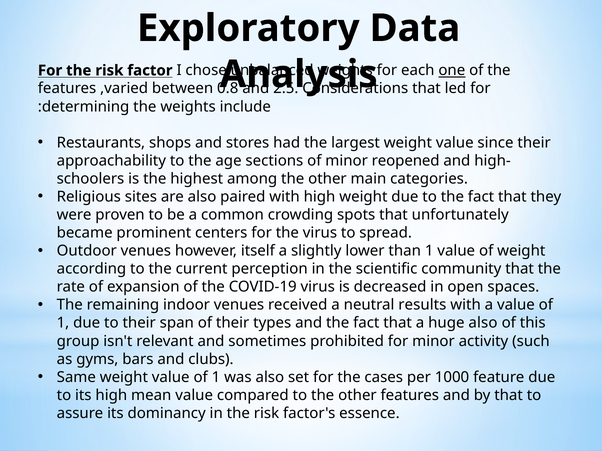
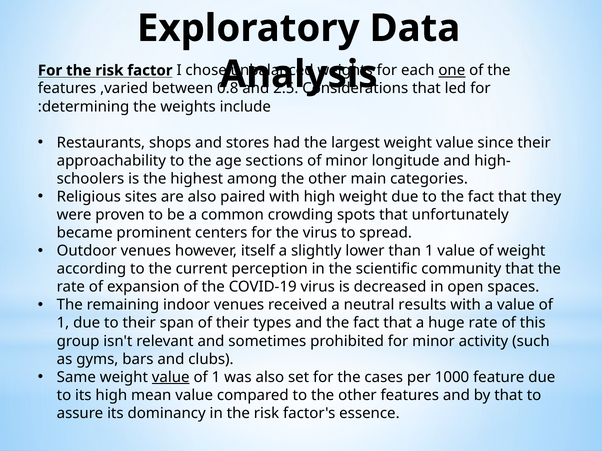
reopened: reopened -> longitude
huge also: also -> rate
value at (171, 378) underline: none -> present
